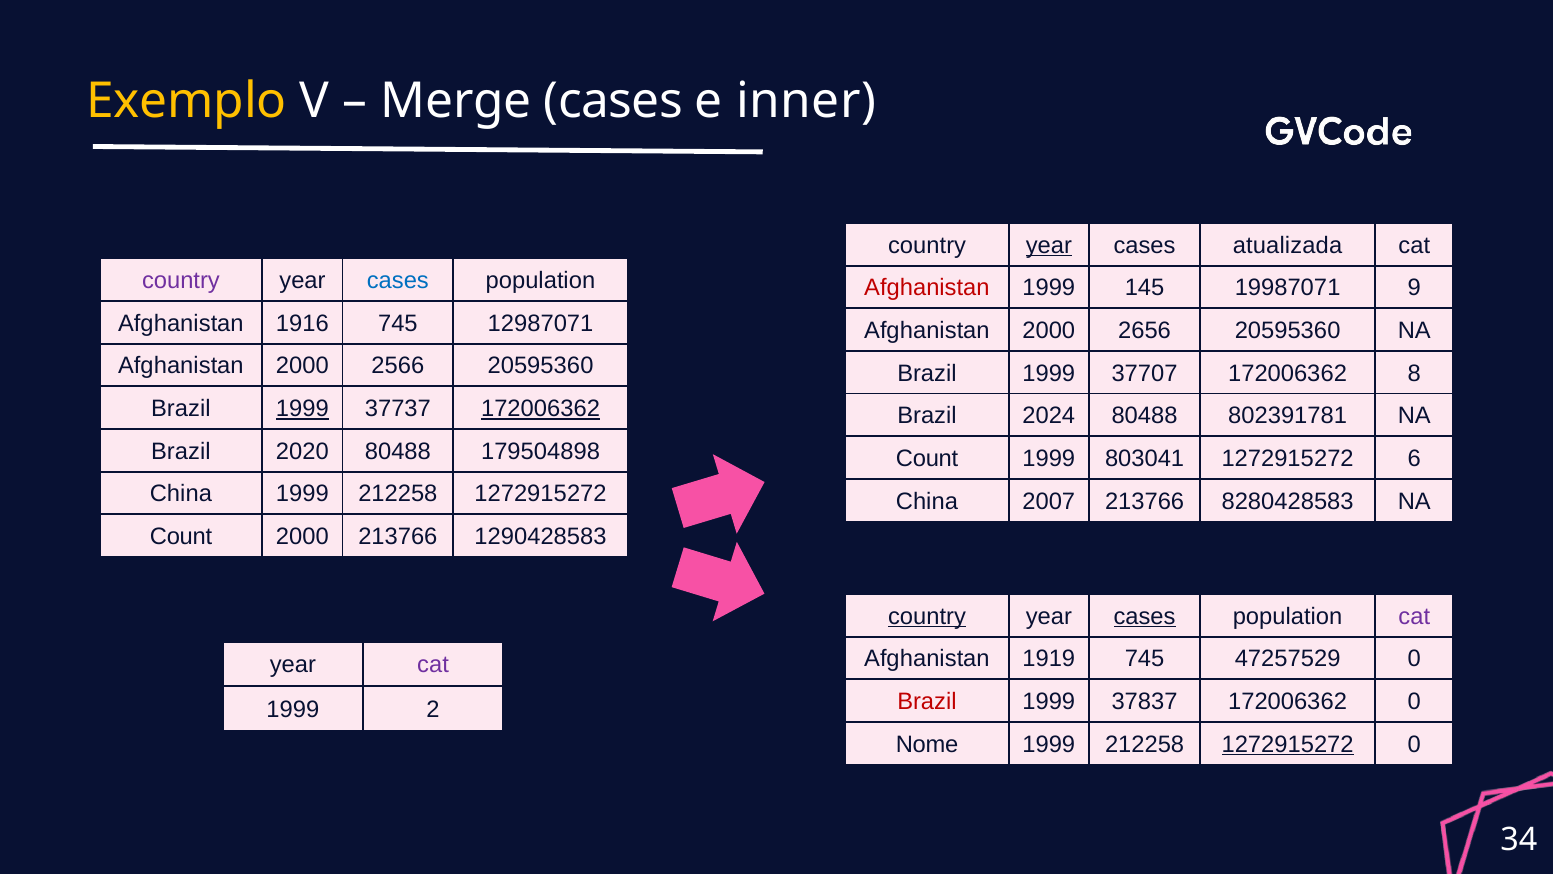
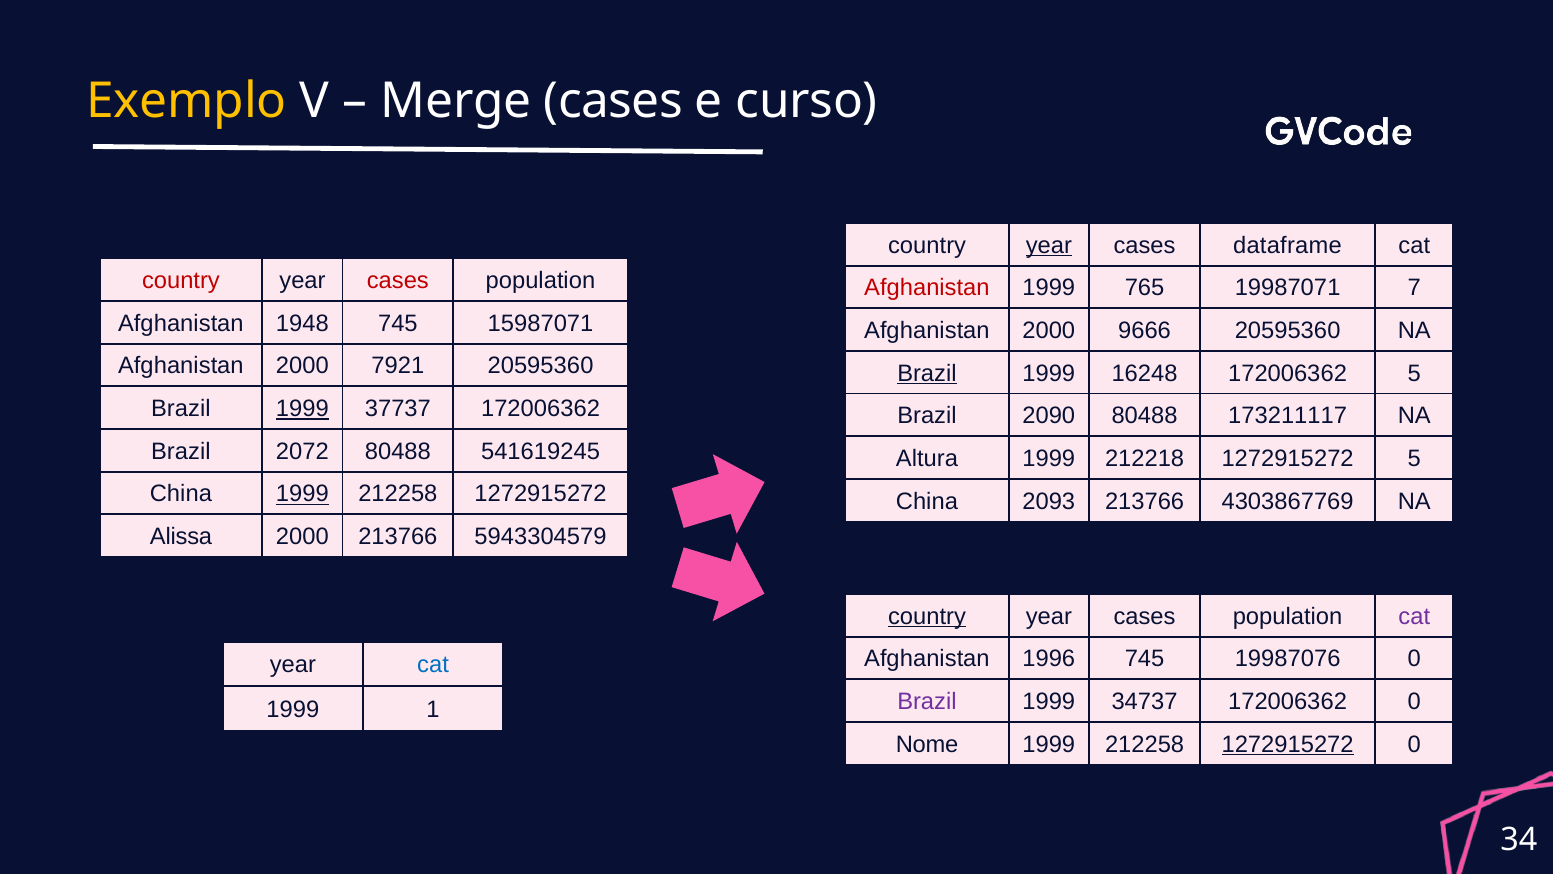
inner: inner -> curso
atualizada: atualizada -> dataframe
country at (181, 281) colour: purple -> red
cases at (398, 281) colour: blue -> red
145: 145 -> 765
9: 9 -> 7
1916: 1916 -> 1948
12987071: 12987071 -> 15987071
2656: 2656 -> 9666
2566: 2566 -> 7921
Brazil at (927, 373) underline: none -> present
37707: 37707 -> 16248
172006362 8: 8 -> 5
172006362 at (541, 409) underline: present -> none
2024: 2024 -> 2090
802391781: 802391781 -> 173211117
2020: 2020 -> 2072
179504898: 179504898 -> 541619245
Count at (927, 458): Count -> Altura
803041: 803041 -> 212218
1272915272 6: 6 -> 5
1999 at (302, 494) underline: none -> present
2007: 2007 -> 2093
8280428583: 8280428583 -> 4303867769
Count at (181, 536): Count -> Alissa
1290428583: 1290428583 -> 5943304579
cases at (1145, 616) underline: present -> none
1919: 1919 -> 1996
47257529: 47257529 -> 19987076
cat at (433, 665) colour: purple -> blue
Brazil at (927, 701) colour: red -> purple
37837: 37837 -> 34737
2: 2 -> 1
